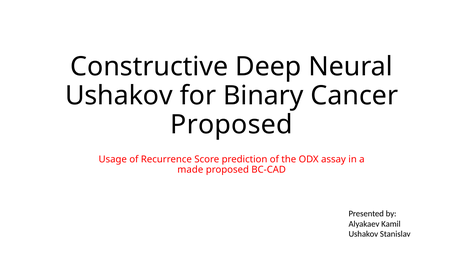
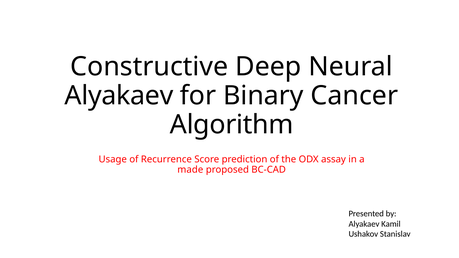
Ushakov at (119, 96): Ushakov -> Alyakaev
Proposed at (231, 125): Proposed -> Algorithm
